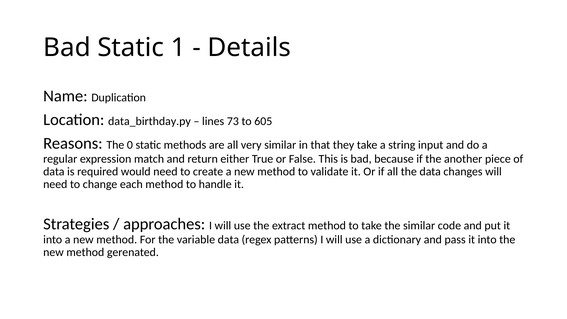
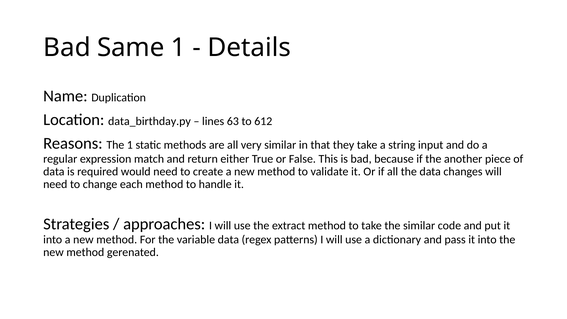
Bad Static: Static -> Same
73: 73 -> 63
605: 605 -> 612
The 0: 0 -> 1
